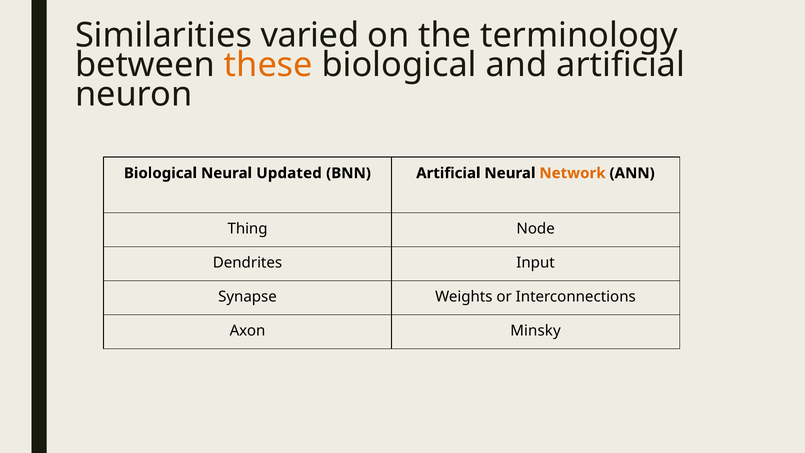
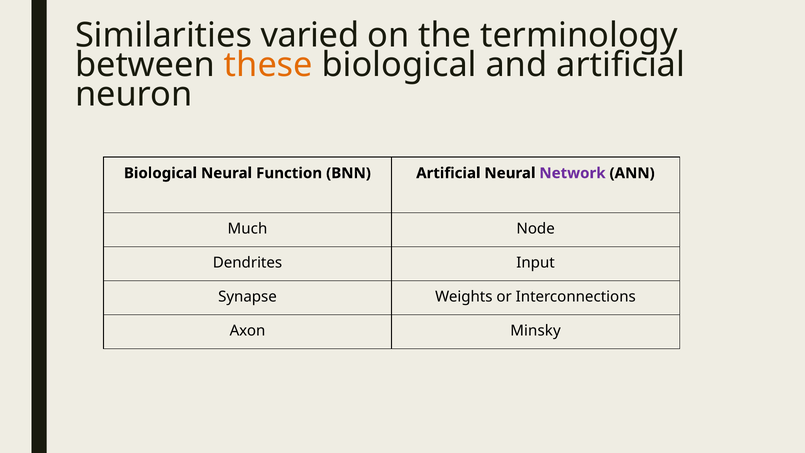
Updated: Updated -> Function
Network colour: orange -> purple
Thing: Thing -> Much
